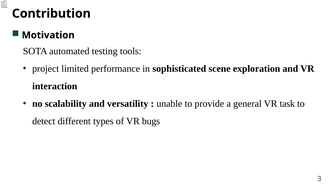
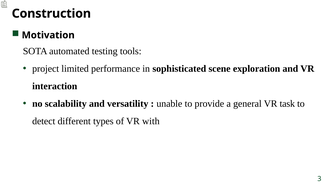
Contribution: Contribution -> Construction
bugs: bugs -> with
